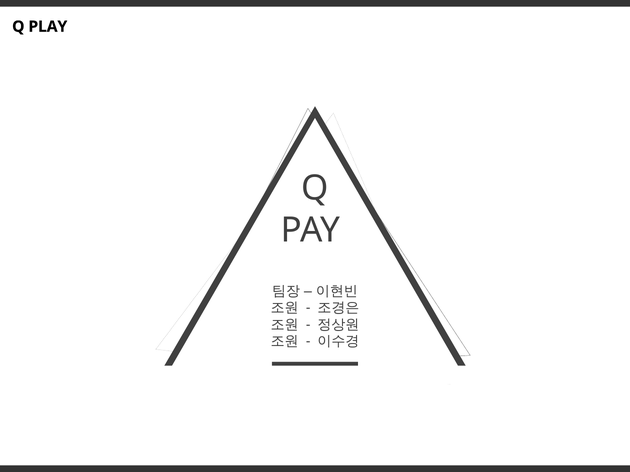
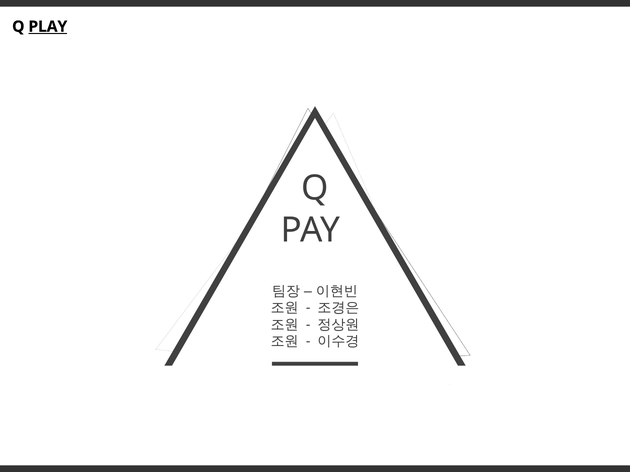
PLAY underline: none -> present
